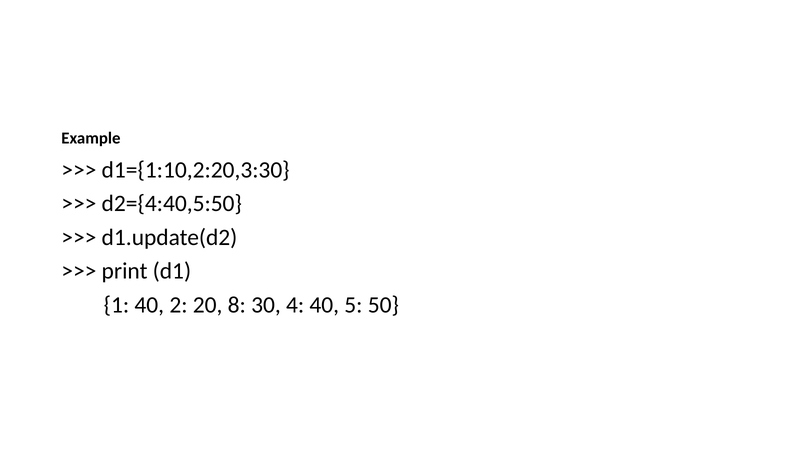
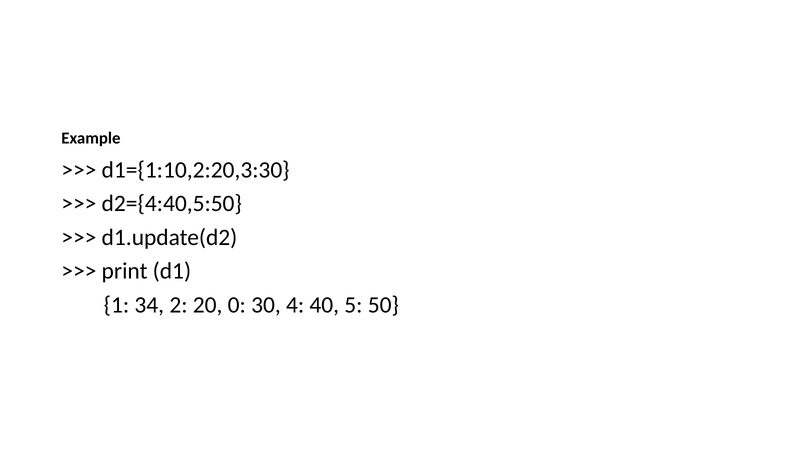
1 40: 40 -> 34
8: 8 -> 0
